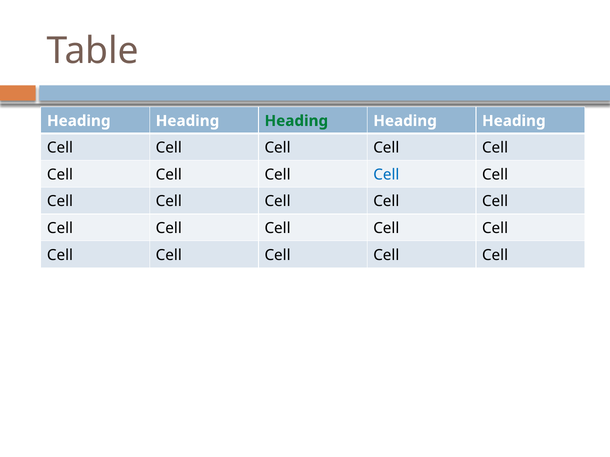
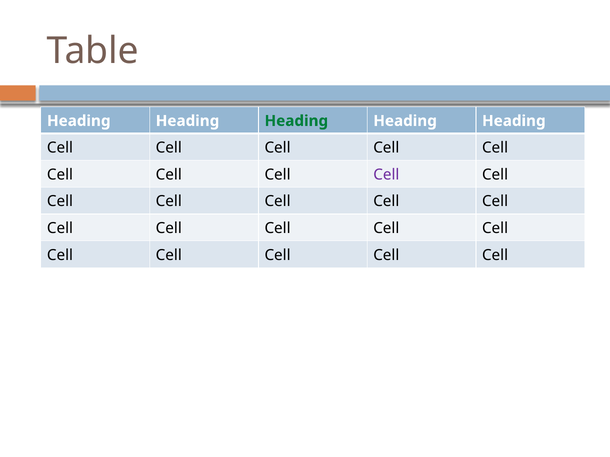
Cell at (386, 175) colour: blue -> purple
